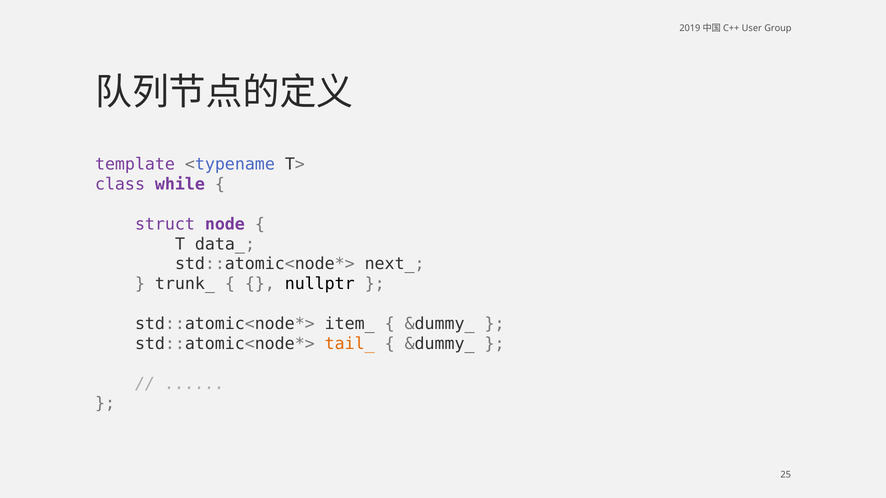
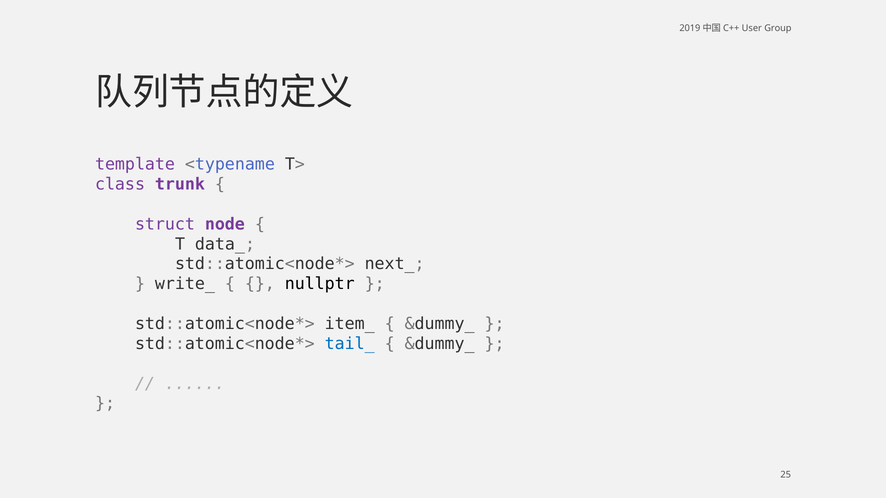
while: while -> trunk
trunk_: trunk_ -> write_
tail_ colour: orange -> blue
